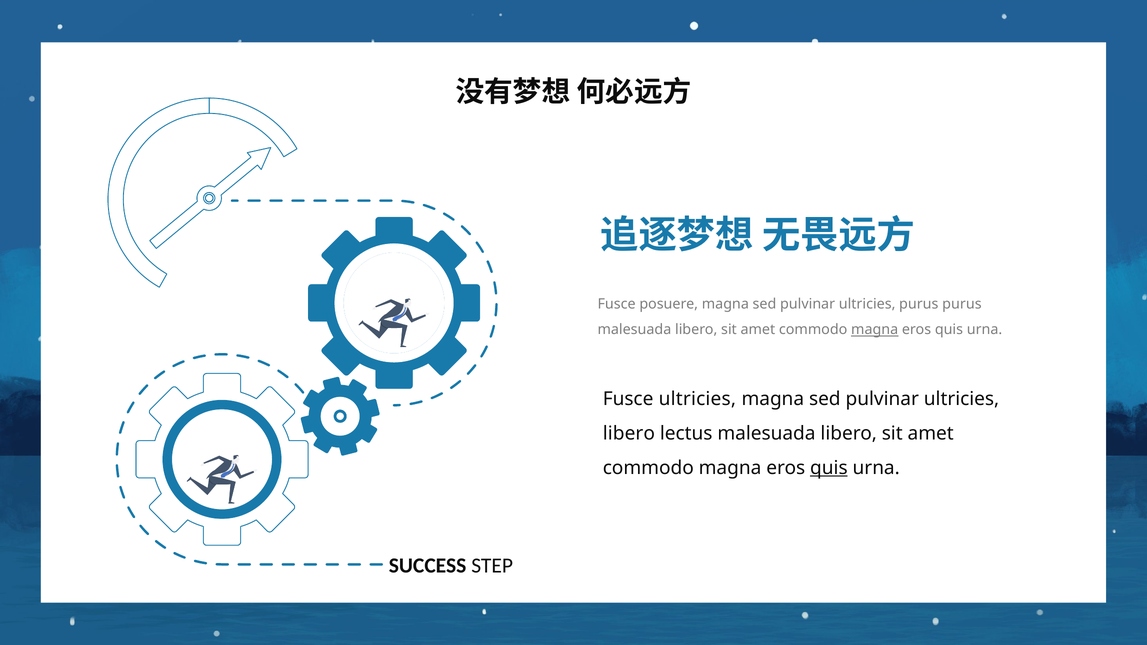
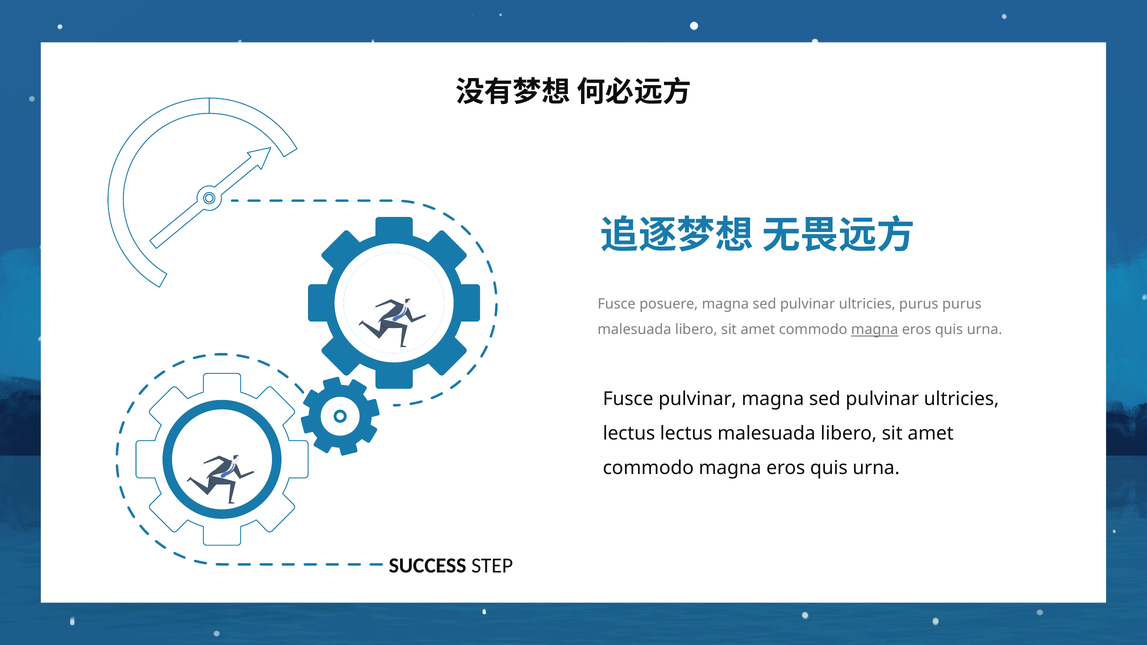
Fusce ultricies: ultricies -> pulvinar
libero at (629, 434): libero -> lectus
quis at (829, 468) underline: present -> none
